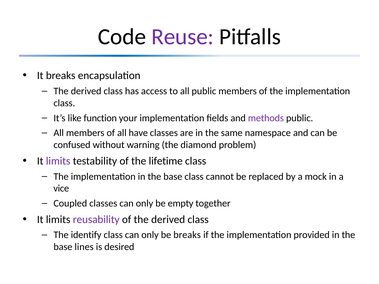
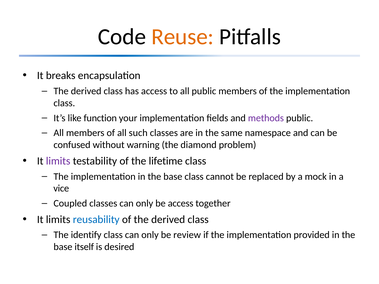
Reuse colour: purple -> orange
have: have -> such
be empty: empty -> access
reusability colour: purple -> blue
be breaks: breaks -> review
lines: lines -> itself
